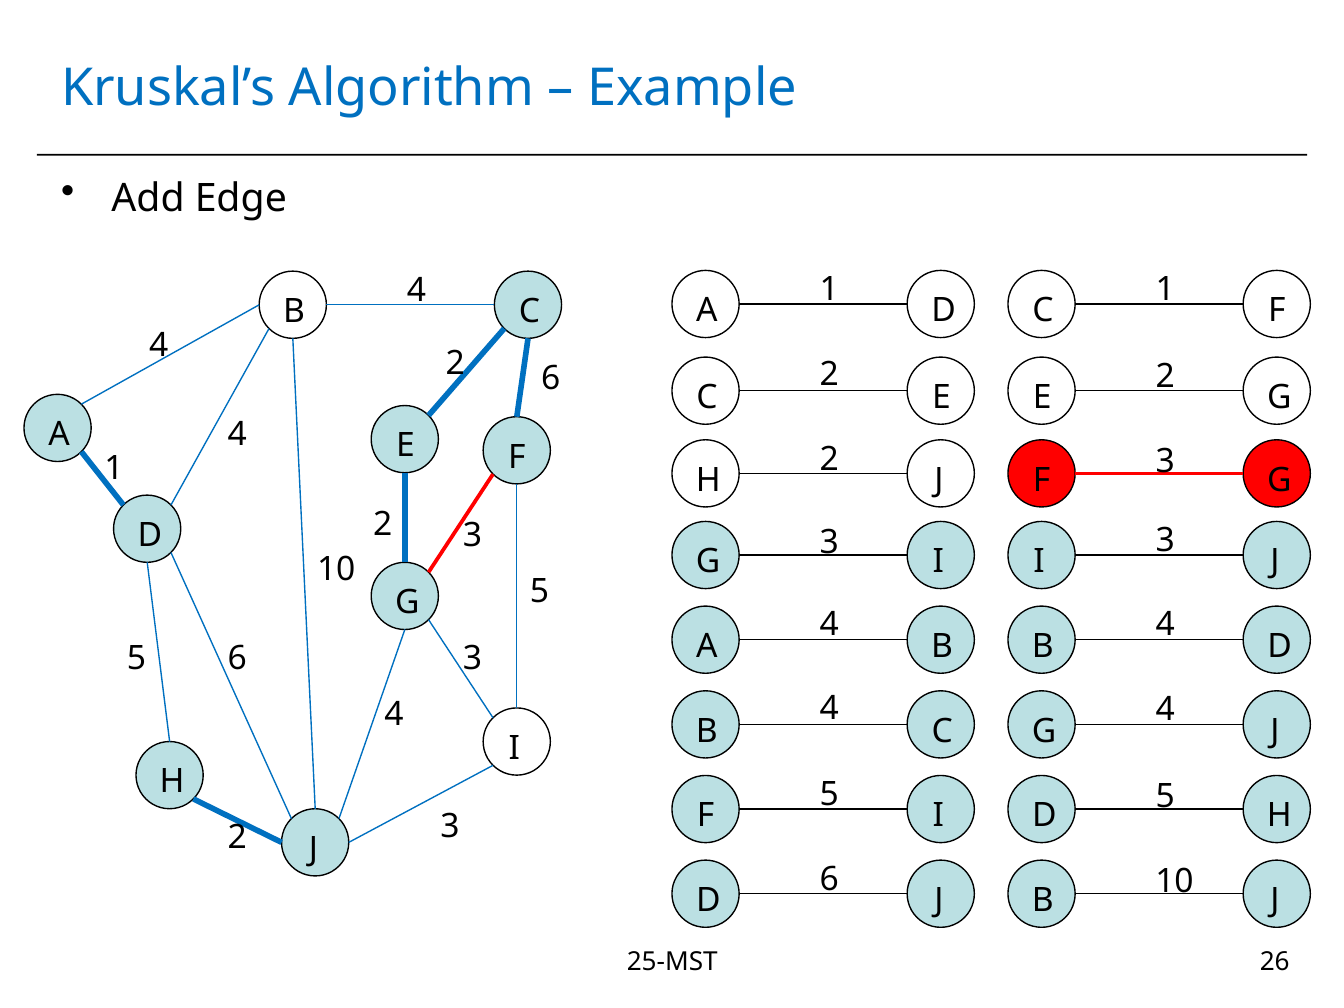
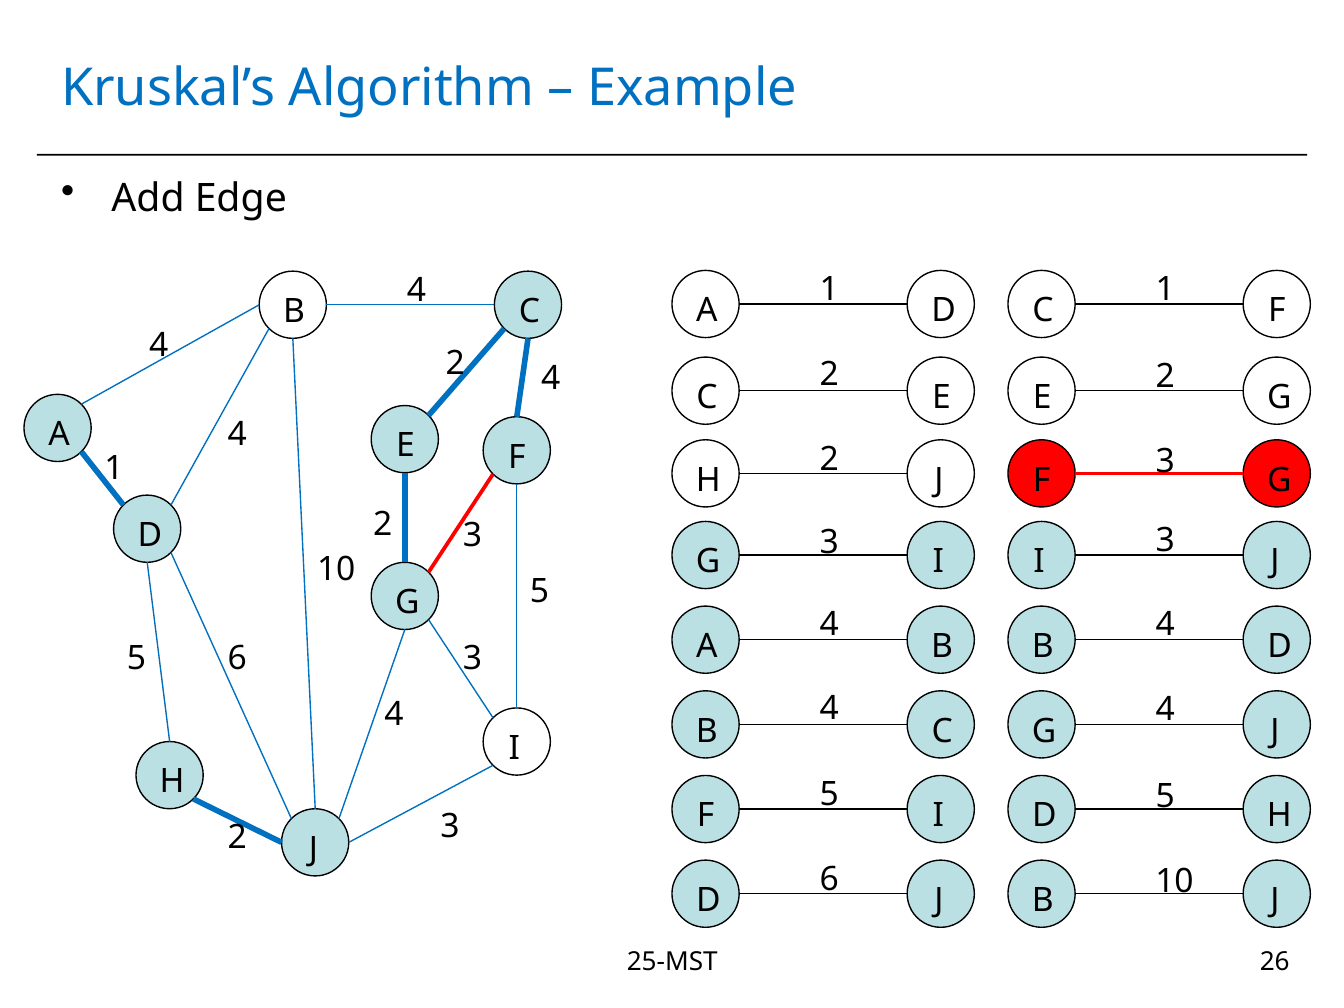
2 6: 6 -> 4
